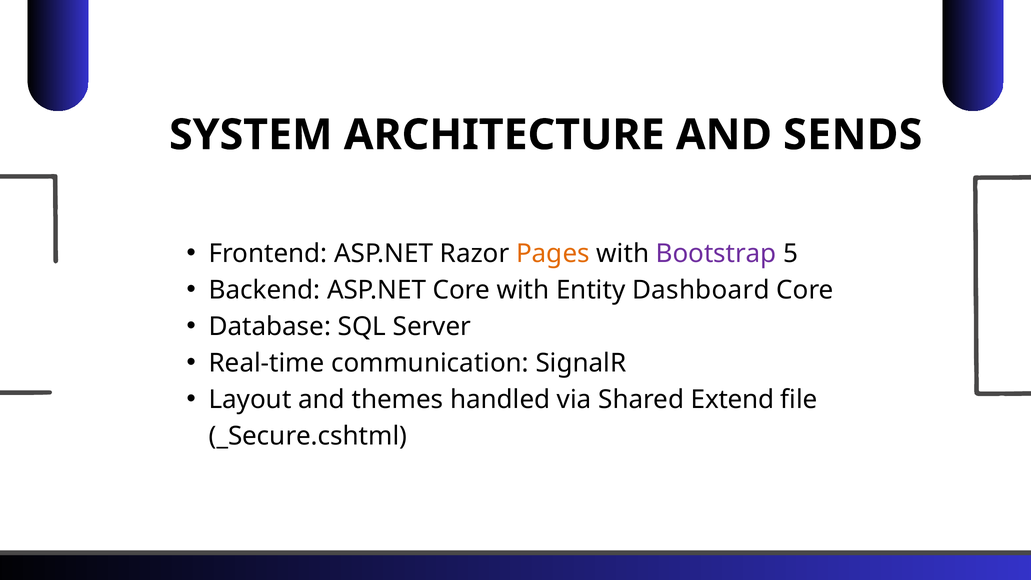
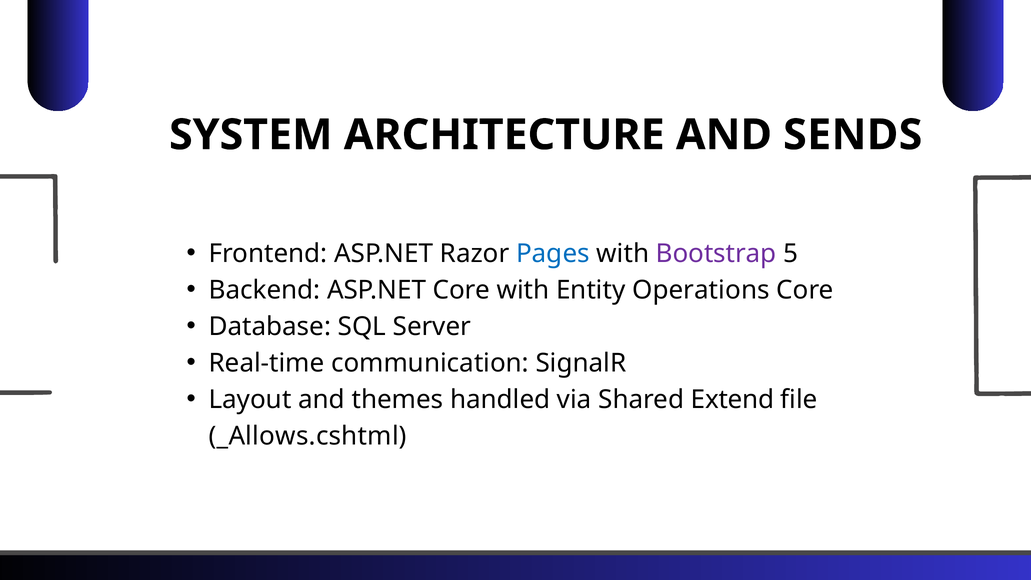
Pages colour: orange -> blue
Dashboard: Dashboard -> Operations
_Secure.cshtml: _Secure.cshtml -> _Allows.cshtml
